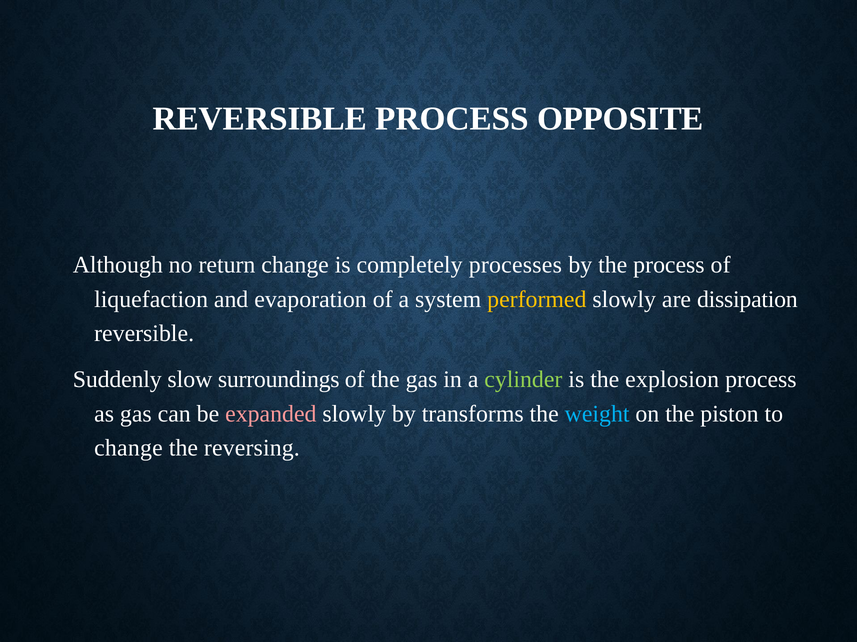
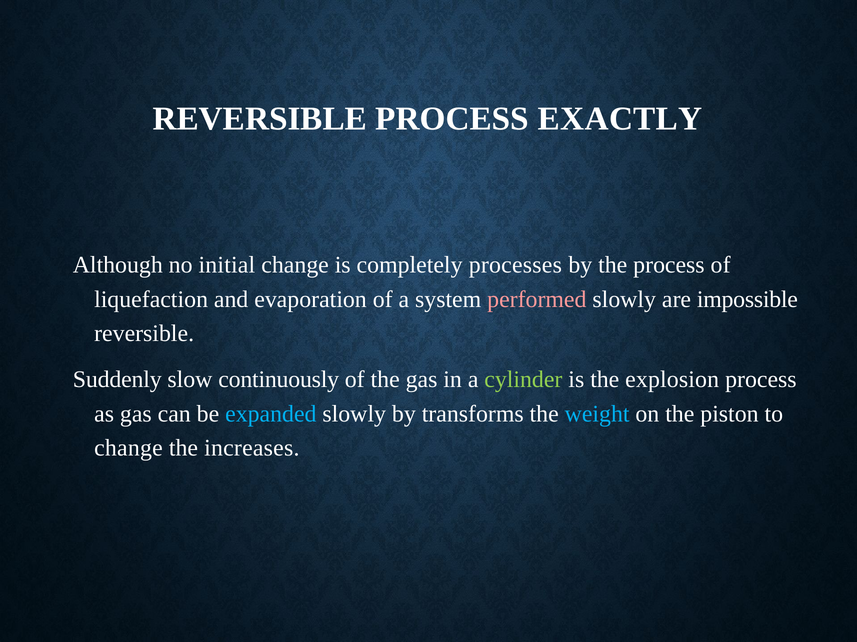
OPPOSITE: OPPOSITE -> EXACTLY
return: return -> initial
performed colour: yellow -> pink
dissipation: dissipation -> impossible
surroundings: surroundings -> continuously
expanded colour: pink -> light blue
reversing: reversing -> increases
